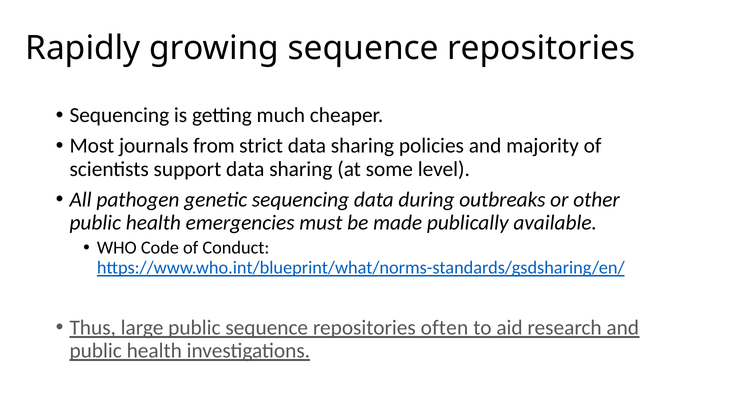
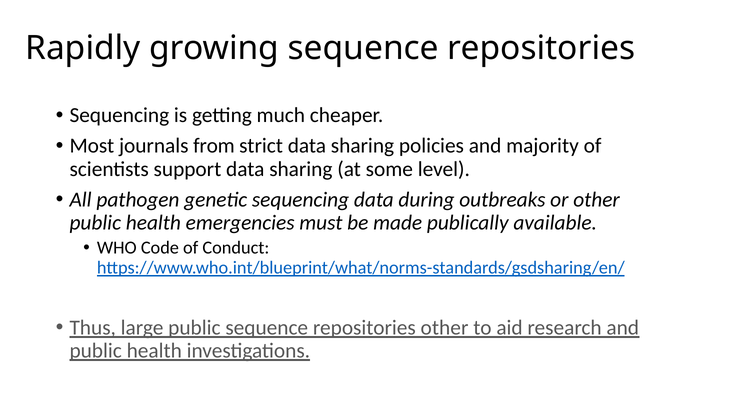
repositories often: often -> other
